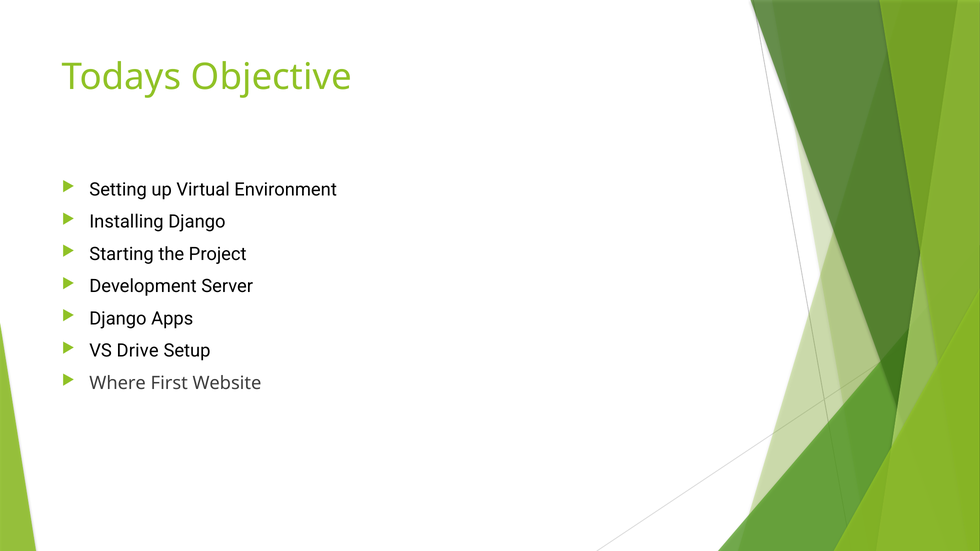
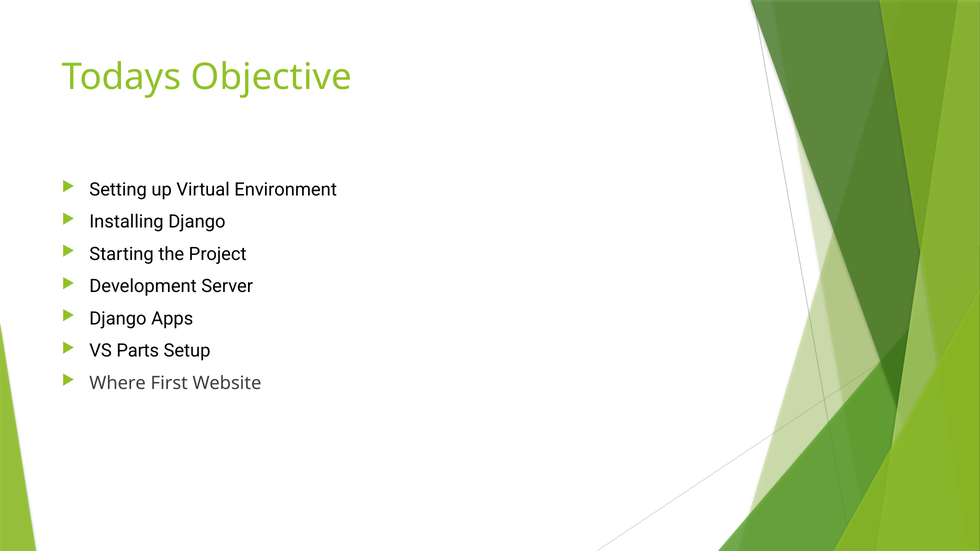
Drive: Drive -> Parts
